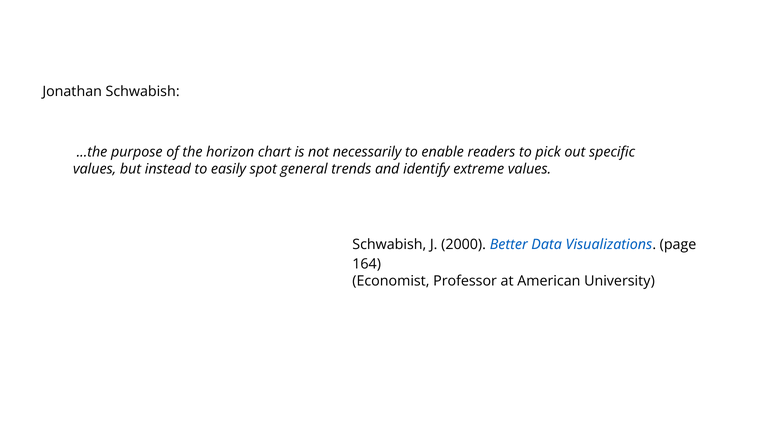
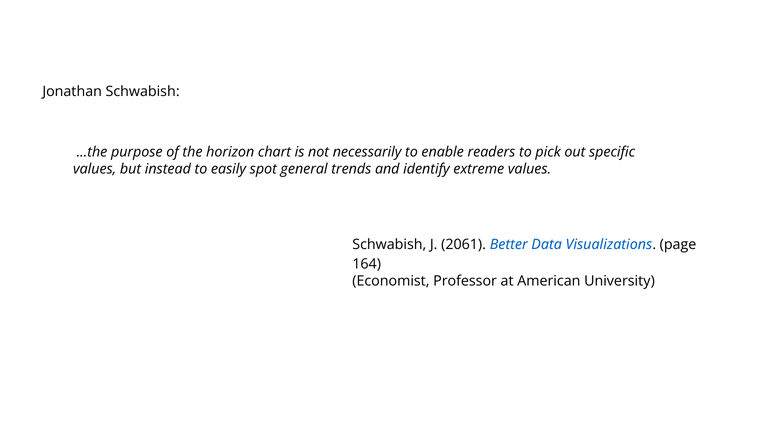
2000: 2000 -> 2061
